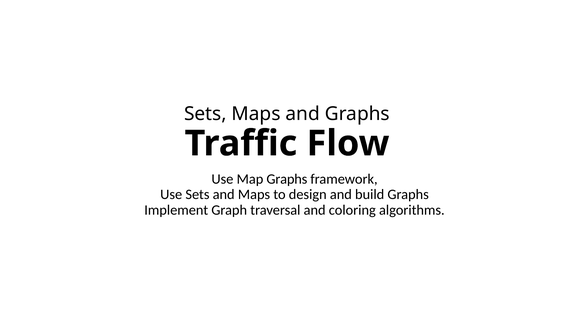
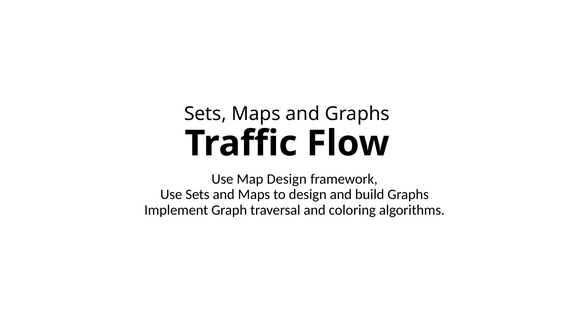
Map Graphs: Graphs -> Design
